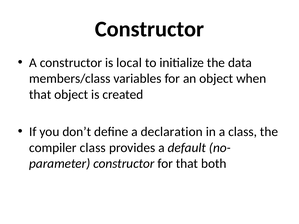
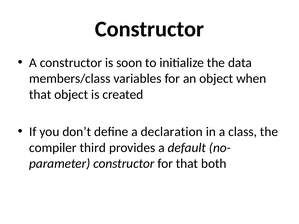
local: local -> soon
compiler class: class -> third
